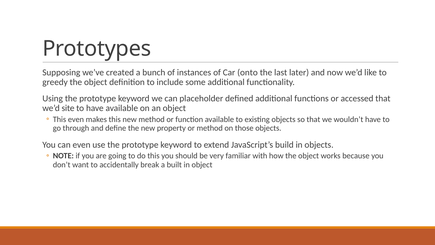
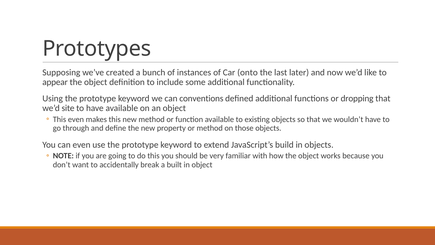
greedy: greedy -> appear
placeholder: placeholder -> conventions
accessed: accessed -> dropping
